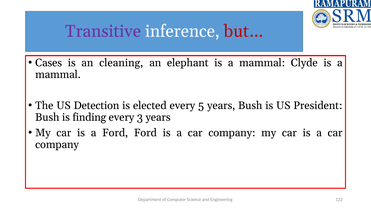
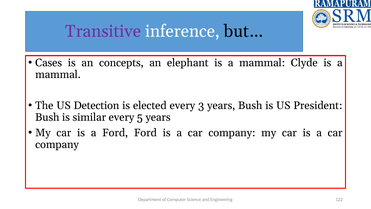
but… colour: red -> black
cleaning: cleaning -> concepts
5: 5 -> 3
finding: finding -> similar
3: 3 -> 5
